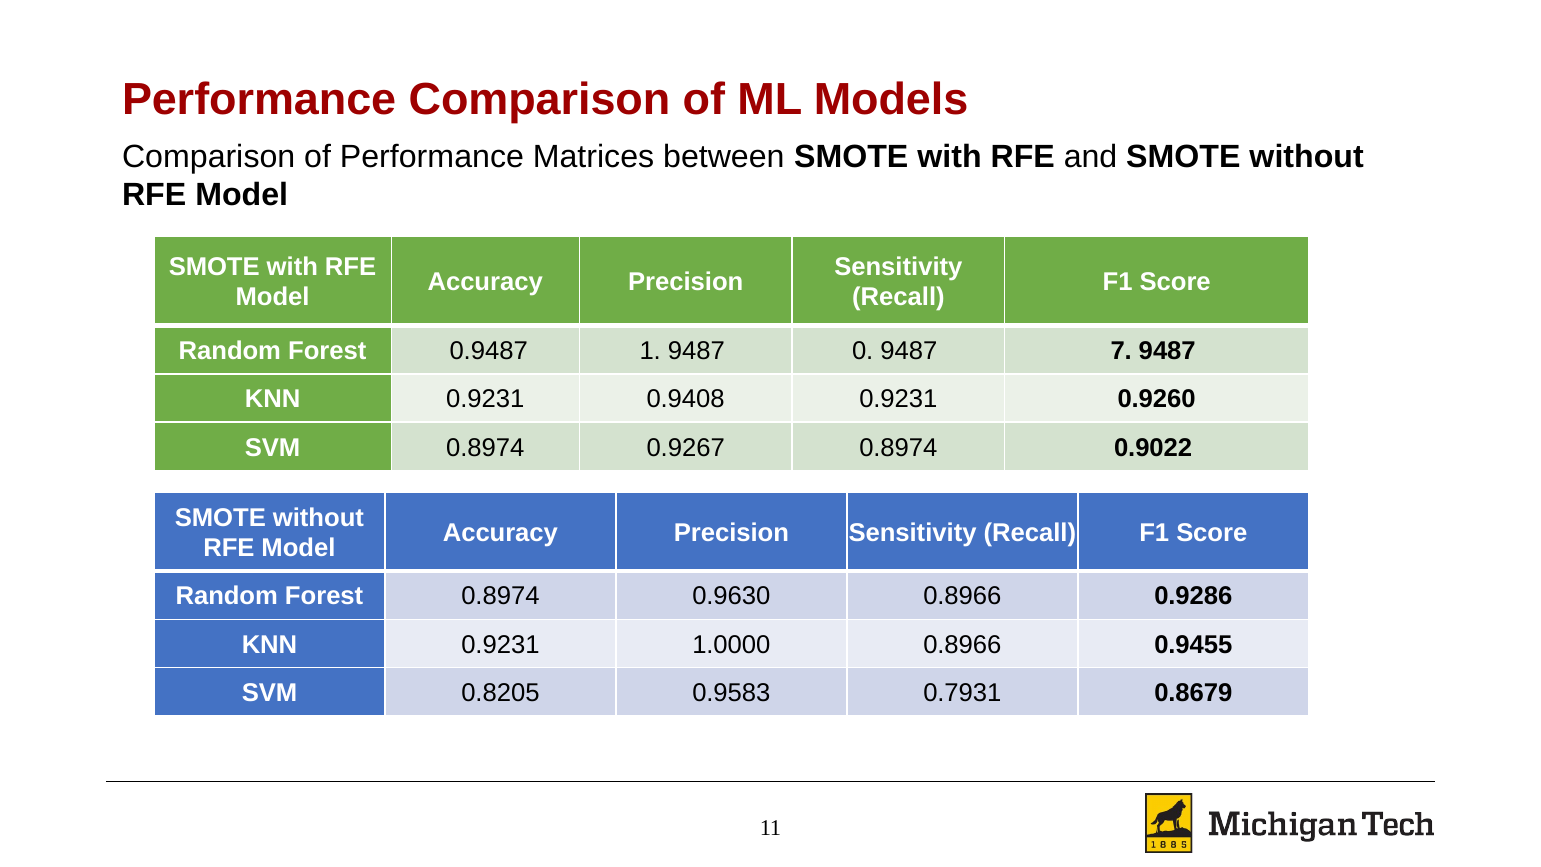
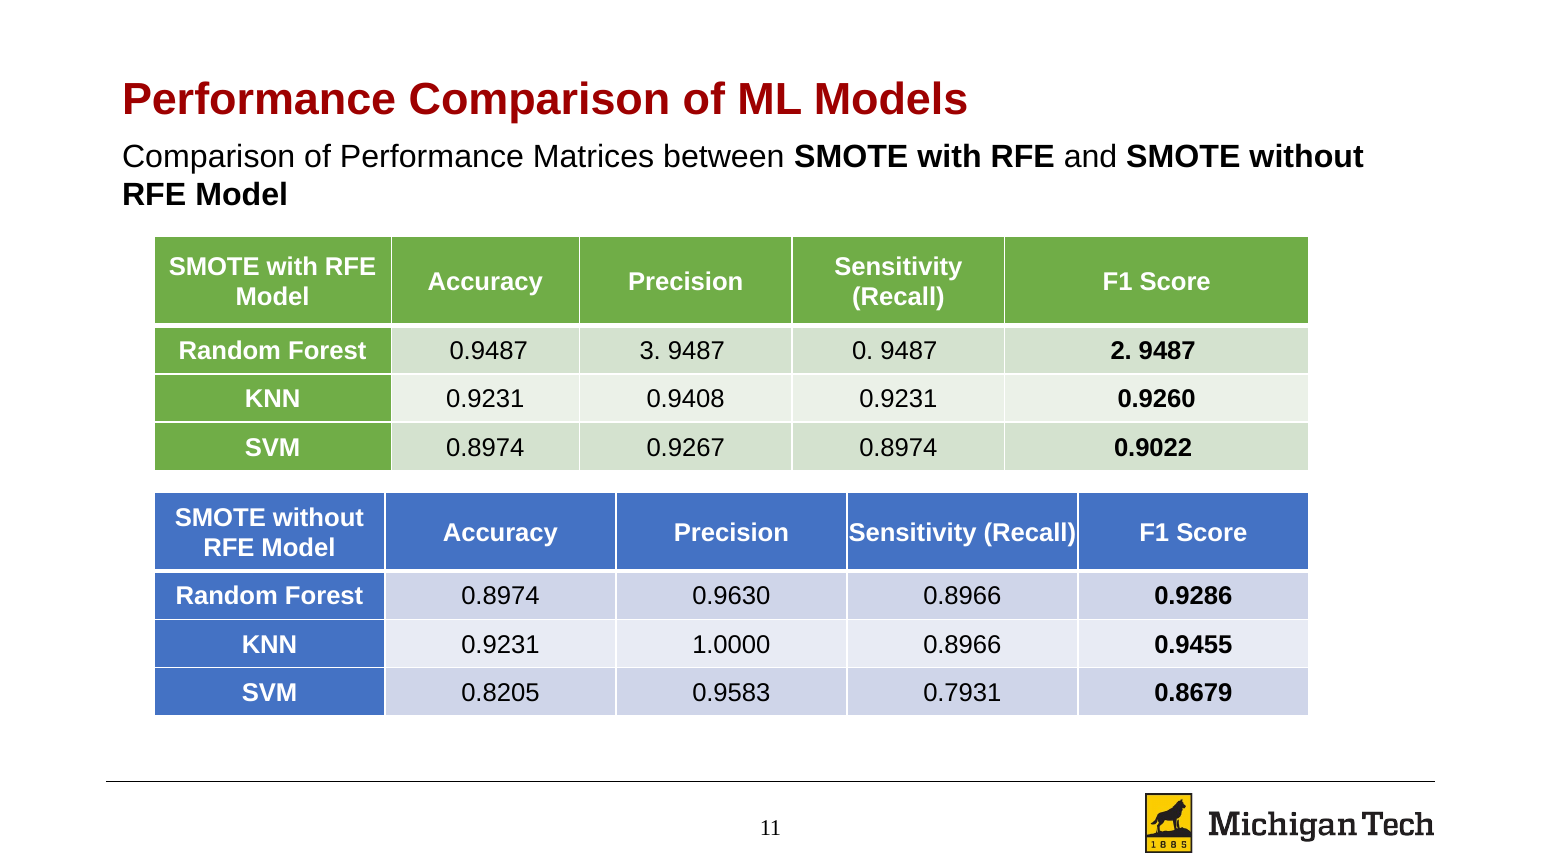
1: 1 -> 3
7: 7 -> 2
